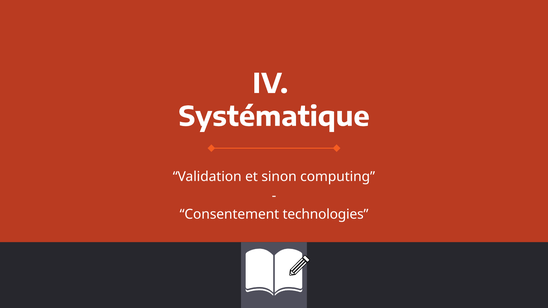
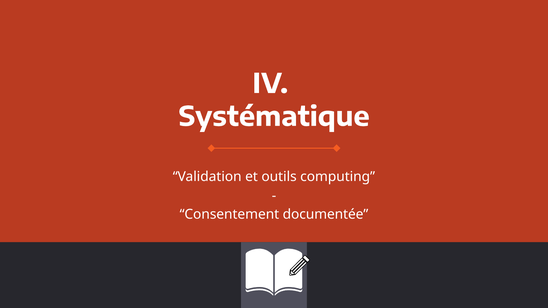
sinon: sinon -> outils
technologies: technologies -> documentée
